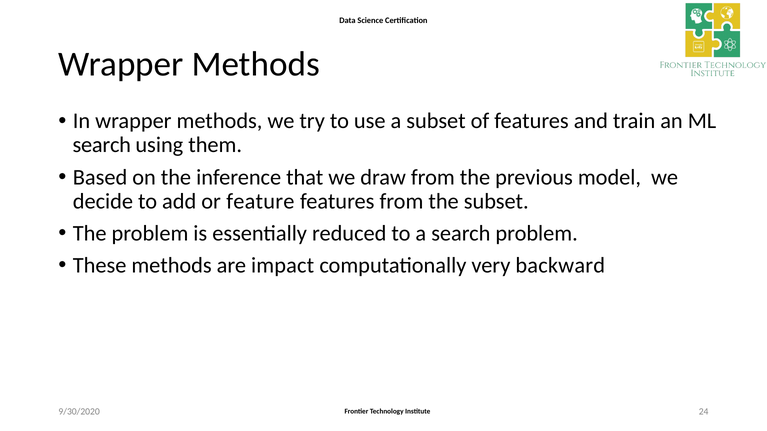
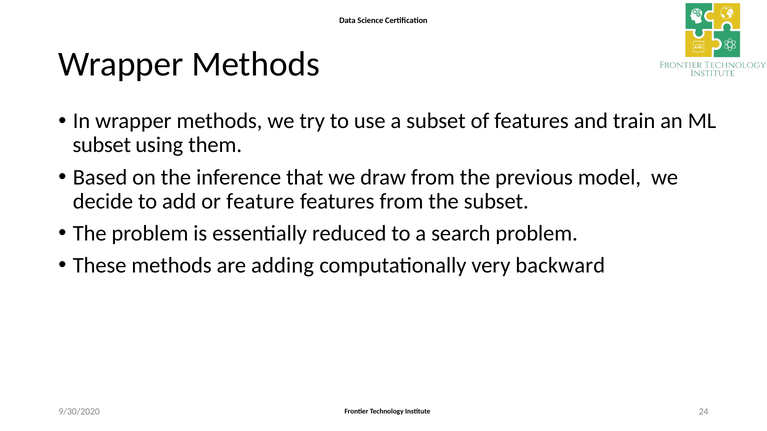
search at (102, 145): search -> subset
impact: impact -> adding
